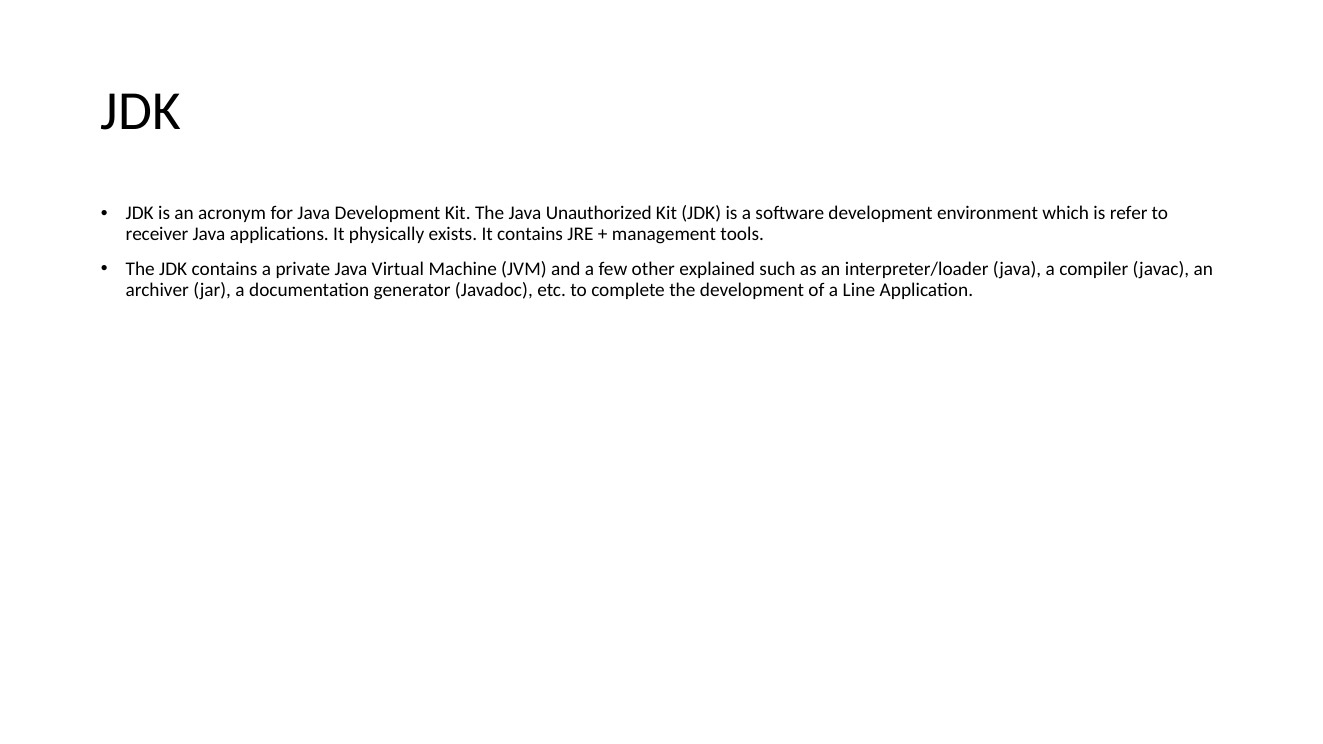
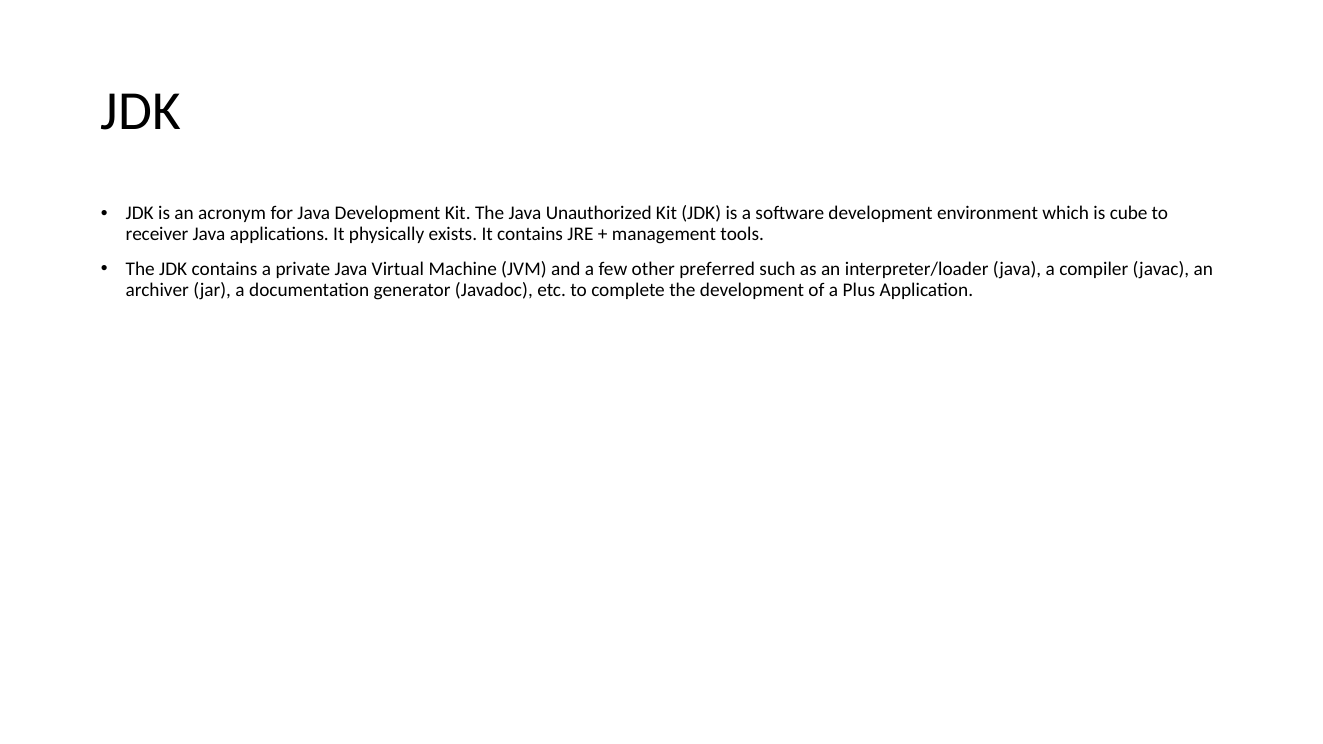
refer: refer -> cube
explained: explained -> preferred
Line: Line -> Plus
